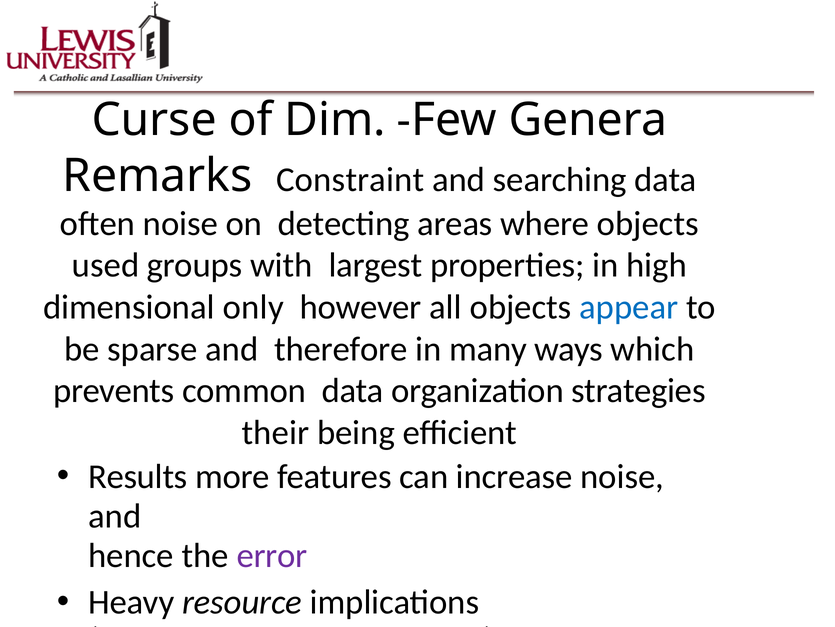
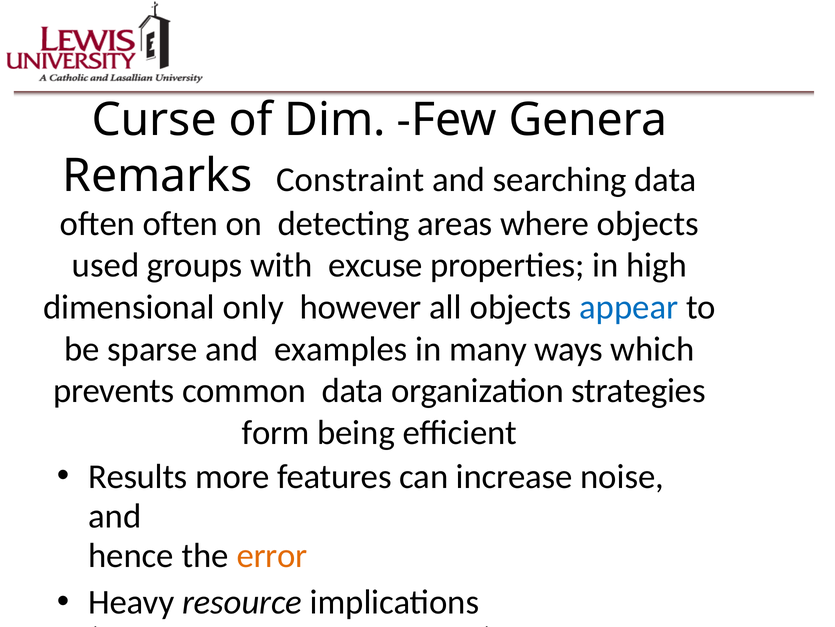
often noise: noise -> often
largest: largest -> excuse
therefore: therefore -> examples
their: their -> form
error colour: purple -> orange
